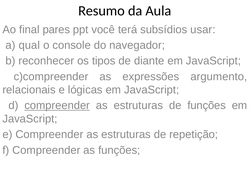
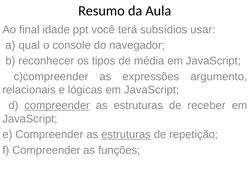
pares: pares -> idade
diante: diante -> média
de funções: funções -> receber
estruturas at (126, 134) underline: none -> present
